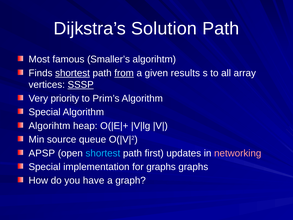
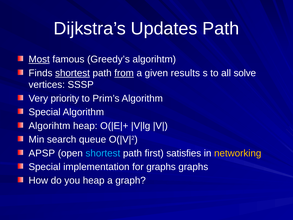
Solution: Solution -> Updates
Most underline: none -> present
Smaller’s: Smaller’s -> Greedy’s
array: array -> solve
SSSP underline: present -> none
source: source -> search
updates: updates -> satisfies
networking colour: pink -> yellow
you have: have -> heap
